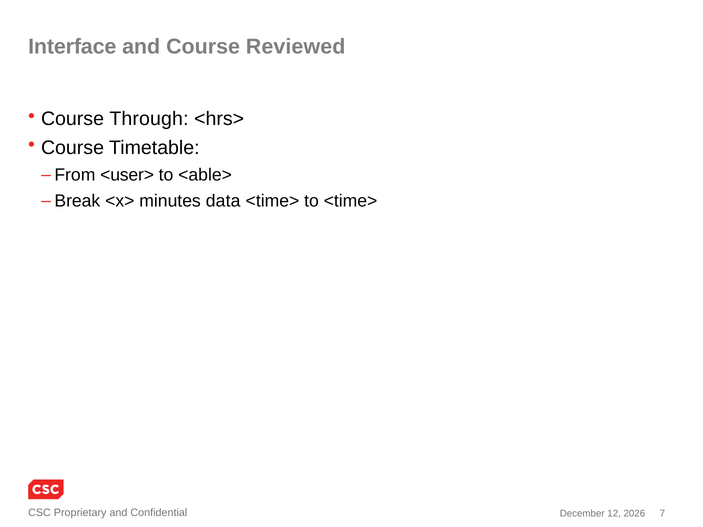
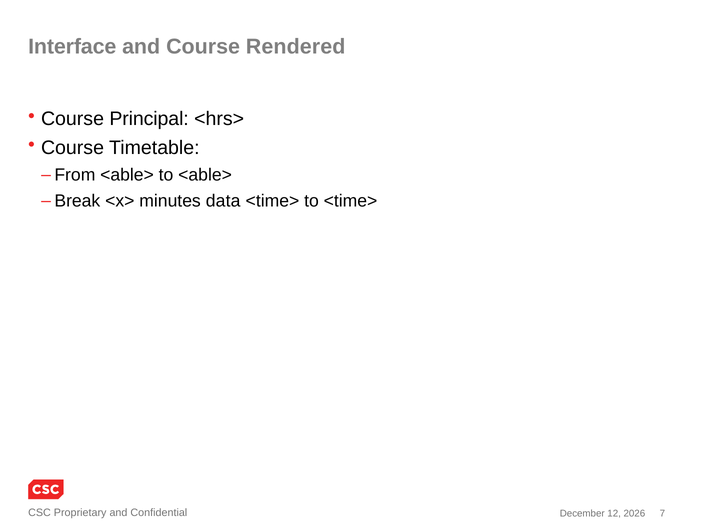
Reviewed: Reviewed -> Rendered
Through: Through -> Principal
From <user>: <user> -> <able>
